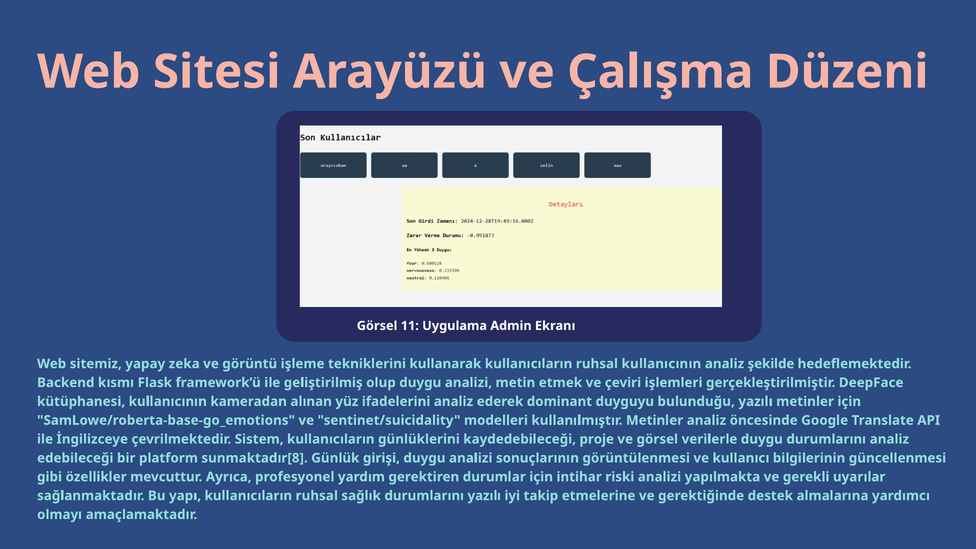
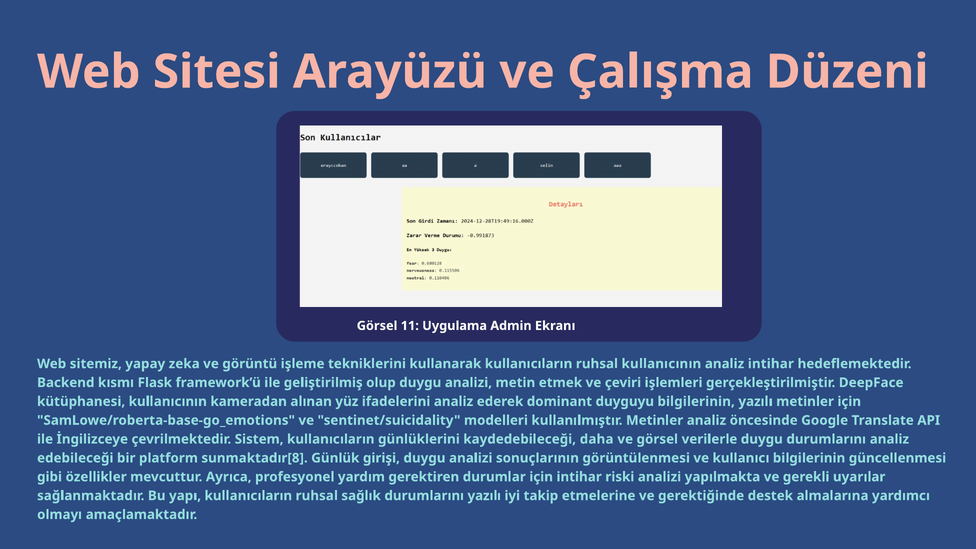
analiz şekilde: şekilde -> intihar
duyguyu bulunduğu: bulunduğu -> bilgilerinin
proje: proje -> daha
